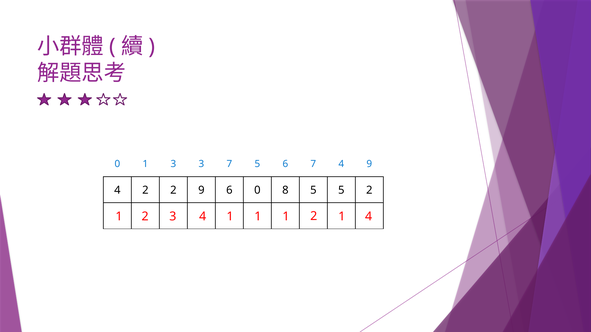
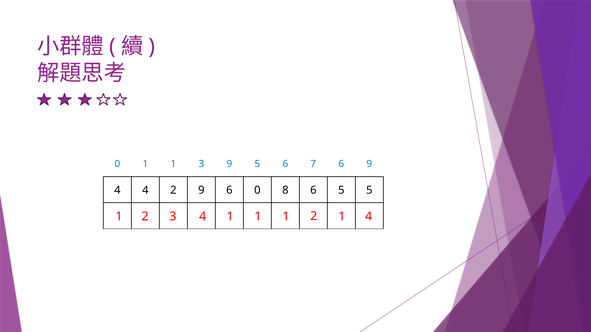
3 at (173, 164): 3 -> 1
3 7: 7 -> 9
7 4: 4 -> 6
2 at (145, 191): 2 -> 4
8 5: 5 -> 6
5 2: 2 -> 5
